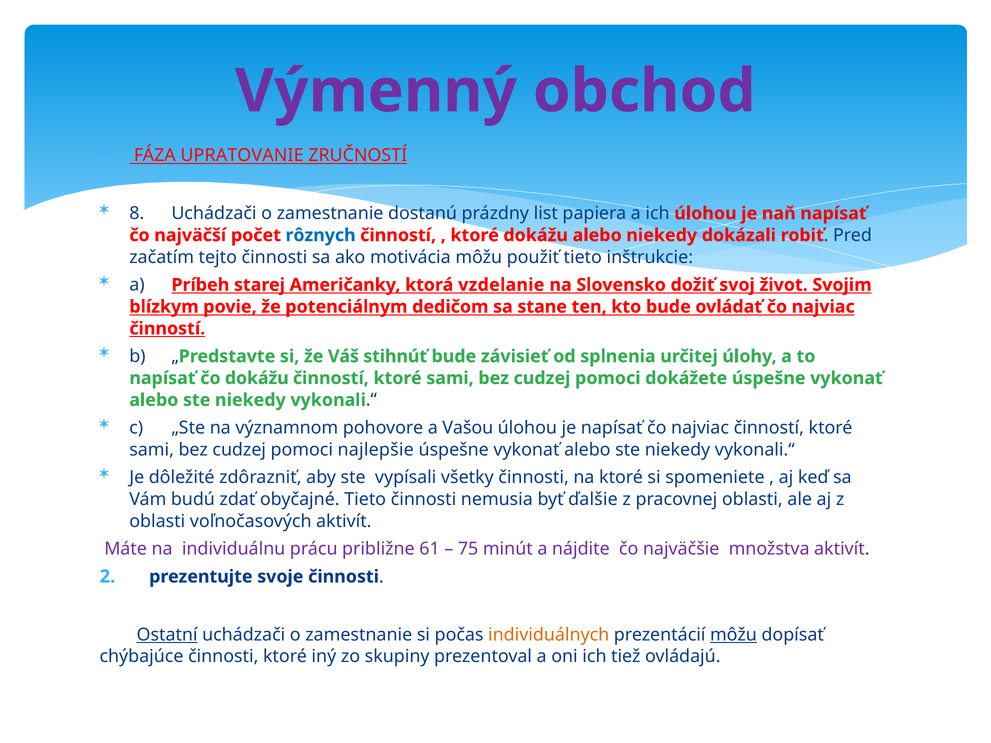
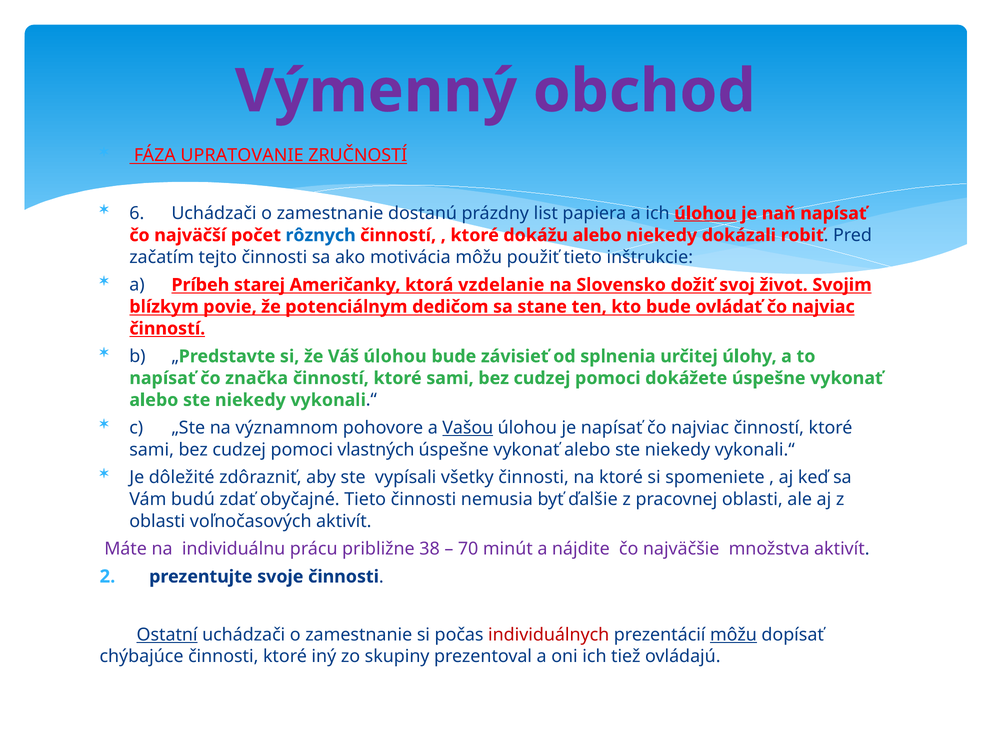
8: 8 -> 6
úlohou at (705, 214) underline: none -> present
Váš stihnúť: stihnúť -> úlohou
čo dokážu: dokážu -> značka
Vašou underline: none -> present
najlepšie: najlepšie -> vlastných
61: 61 -> 38
75: 75 -> 70
individuálnych colour: orange -> red
